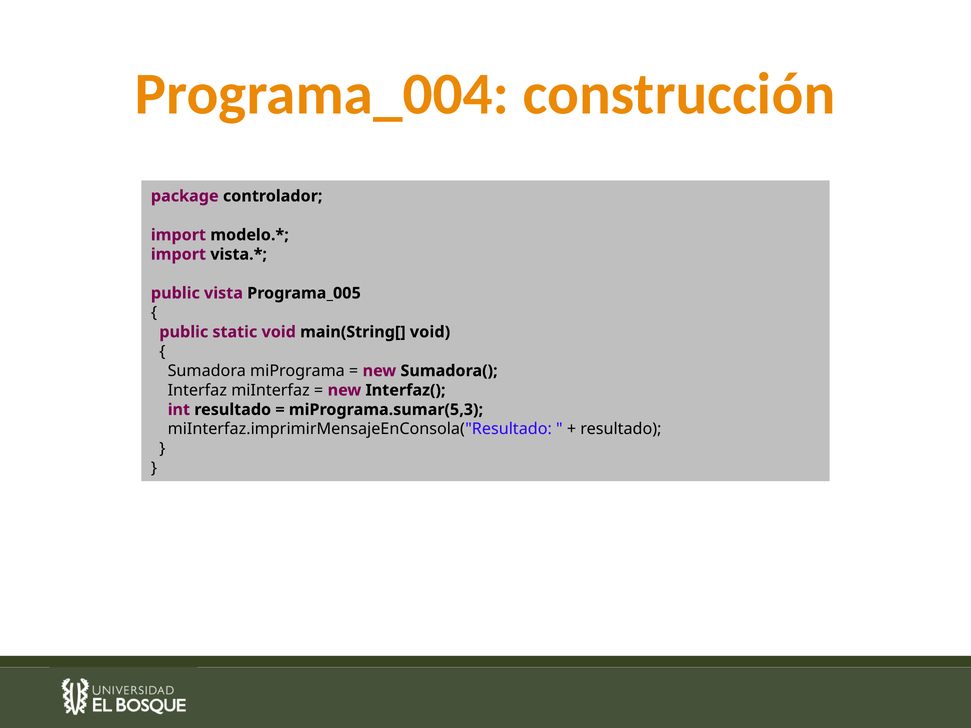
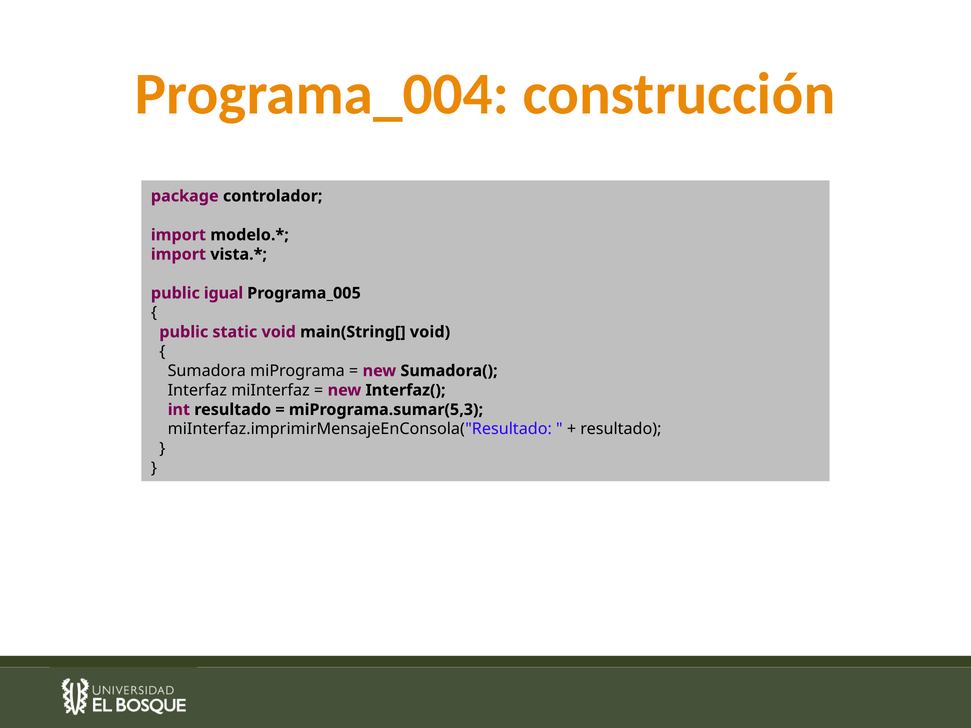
vista: vista -> igual
